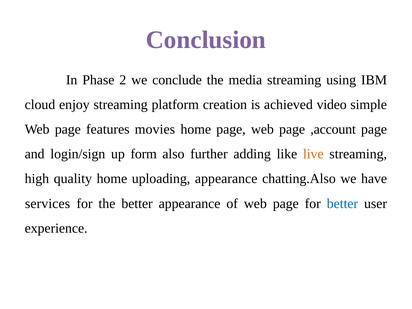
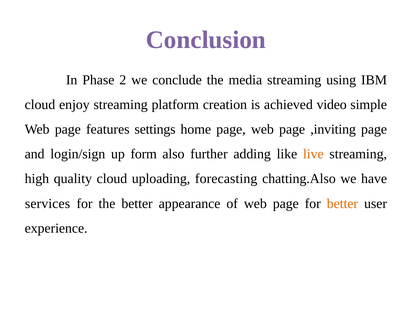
movies: movies -> settings
,account: ,account -> ,inviting
quality home: home -> cloud
uploading appearance: appearance -> forecasting
better at (342, 204) colour: blue -> orange
